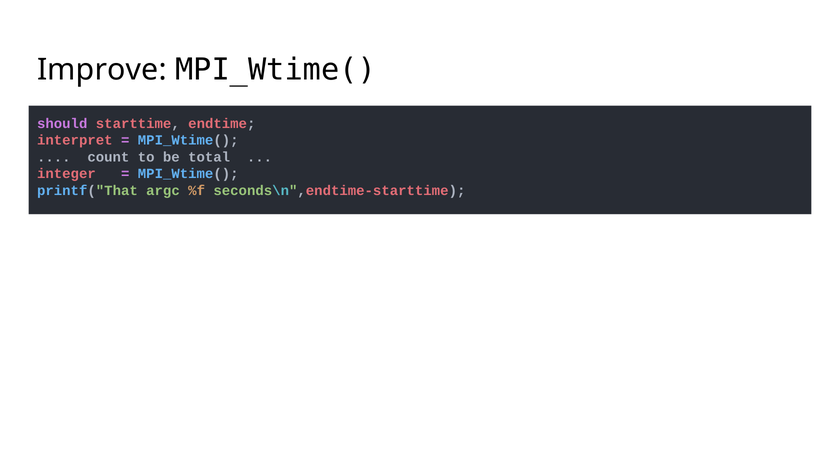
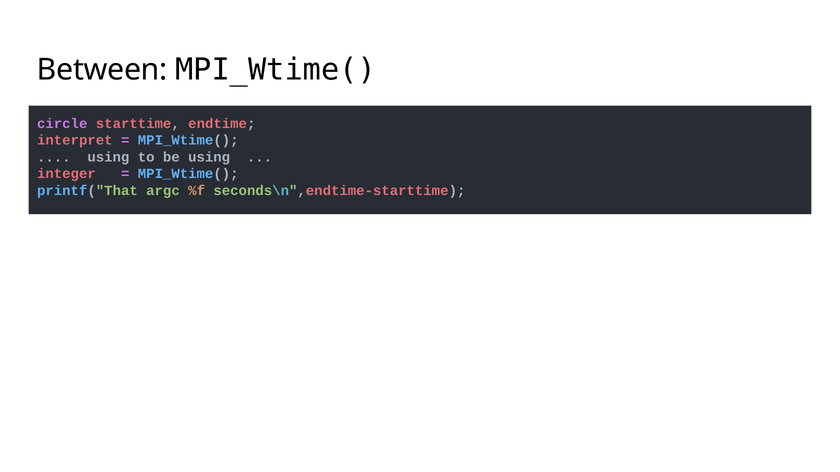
Improve: Improve -> Between
should: should -> circle
count at (108, 157): count -> using
be total: total -> using
